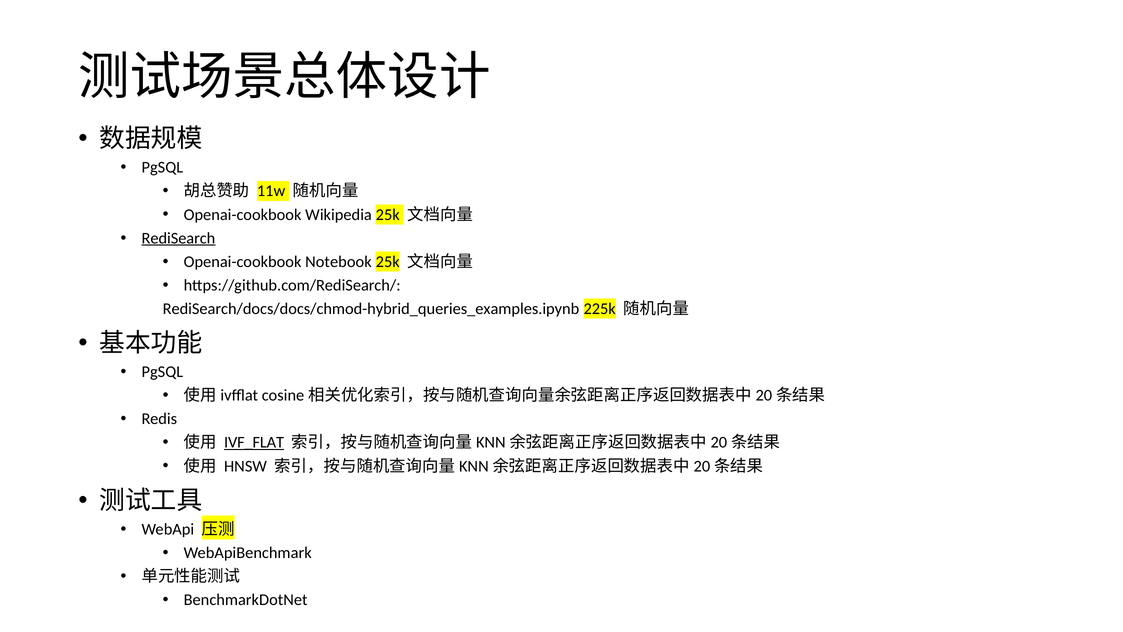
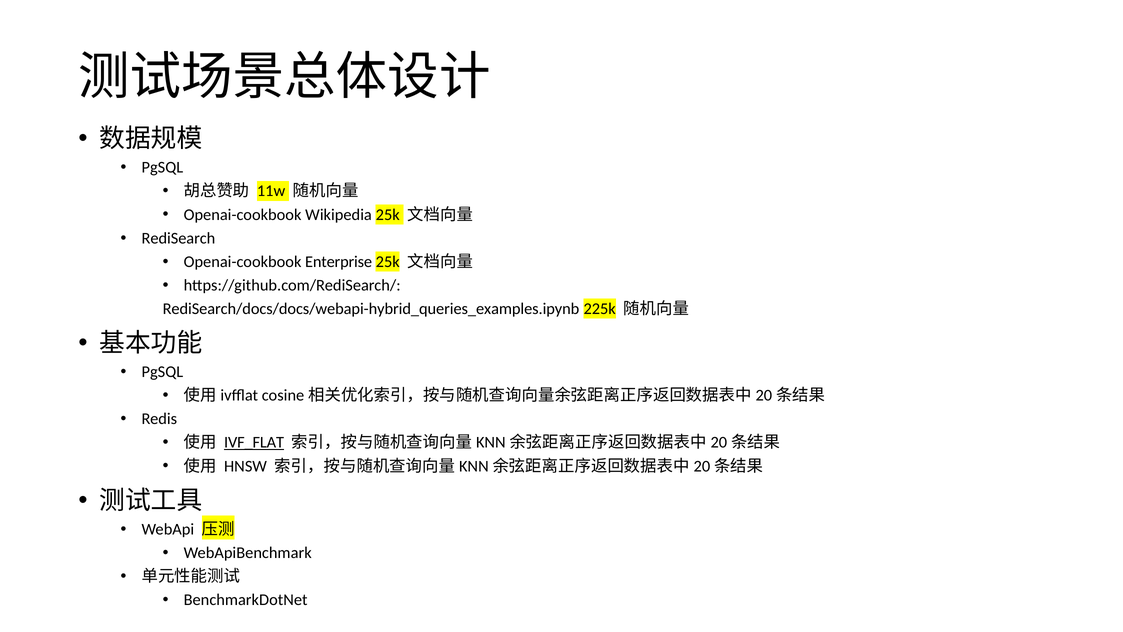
RediSearch underline: present -> none
Notebook: Notebook -> Enterprise
RediSearch/docs/docs/chmod-hybrid_queries_examples.ipynb: RediSearch/docs/docs/chmod-hybrid_queries_examples.ipynb -> RediSearch/docs/docs/webapi-hybrid_queries_examples.ipynb
